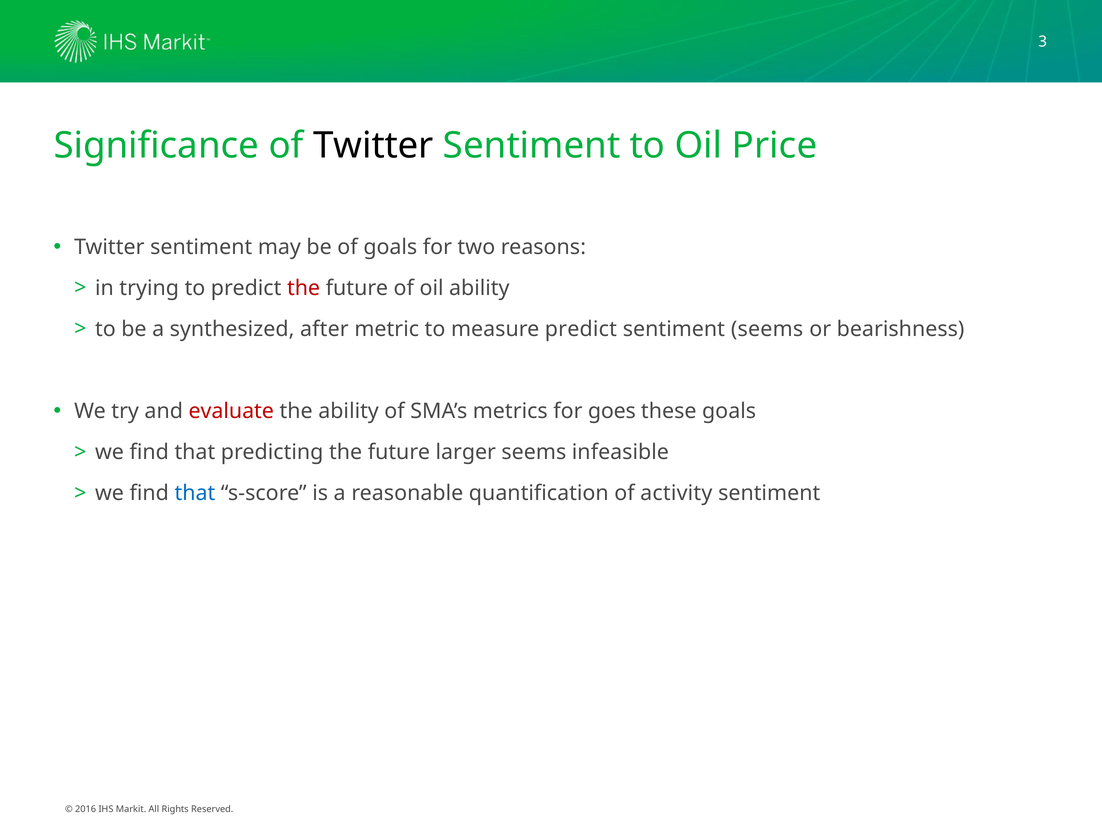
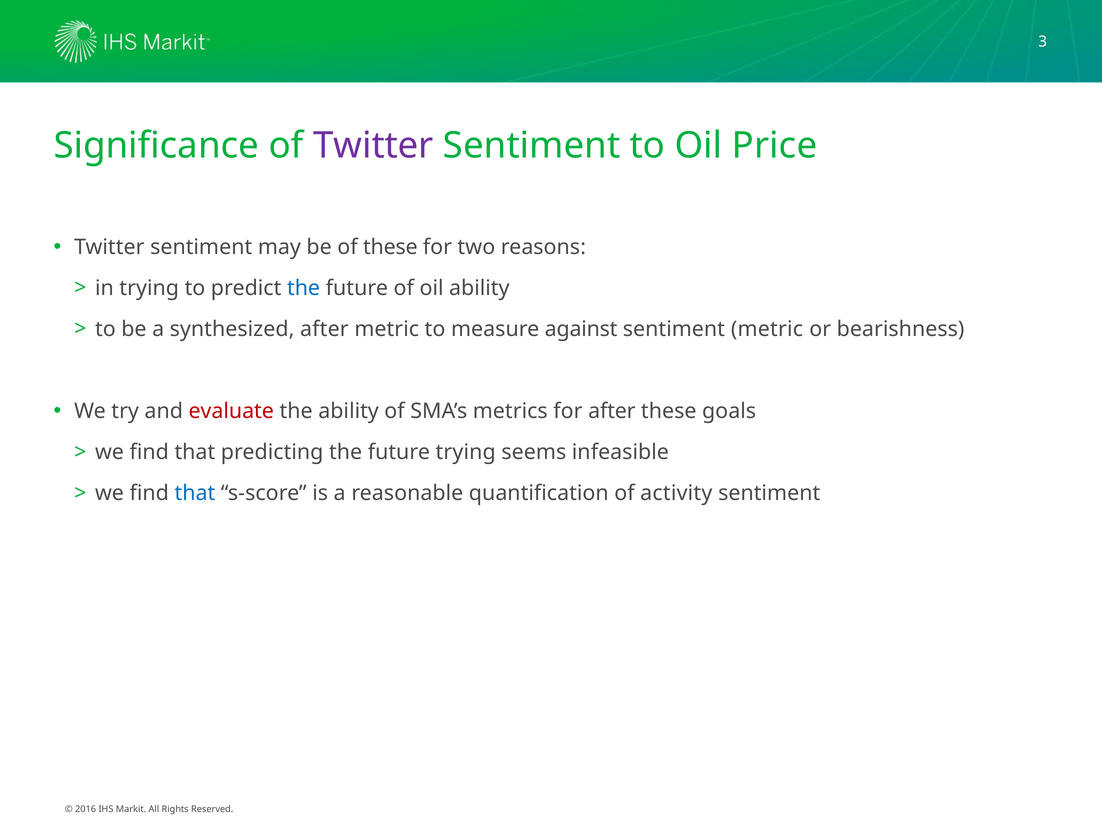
Twitter at (373, 146) colour: black -> purple
of goals: goals -> these
the at (304, 288) colour: red -> blue
measure predict: predict -> against
sentiment seems: seems -> metric
for goes: goes -> after
future larger: larger -> trying
